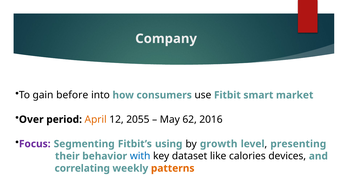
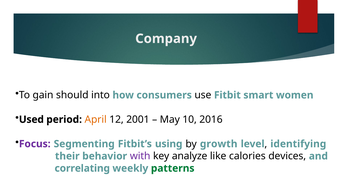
before: before -> should
market: market -> women
Over: Over -> Used
2055: 2055 -> 2001
62: 62 -> 10
presenting: presenting -> identifying
with colour: blue -> purple
dataset: dataset -> analyze
patterns colour: orange -> green
